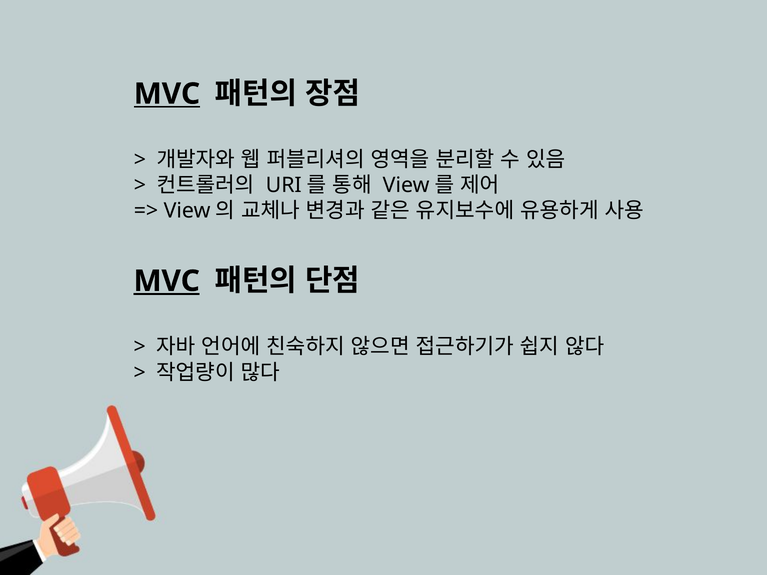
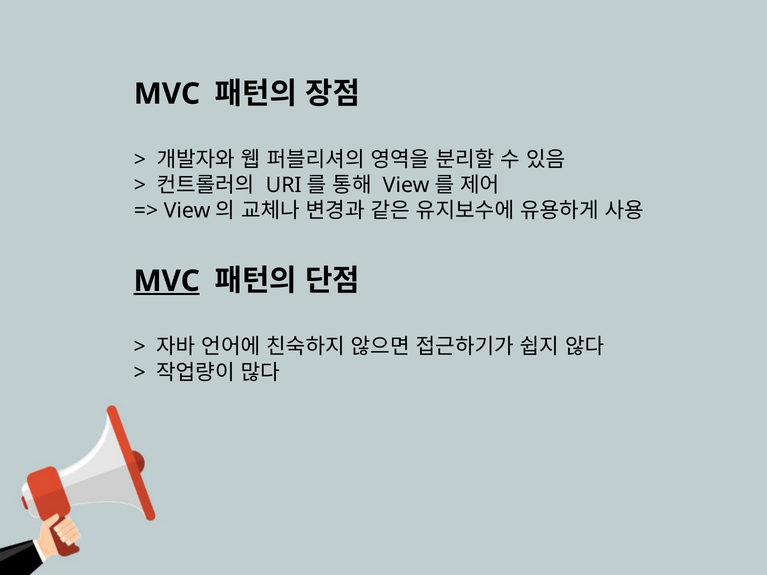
MVC at (167, 94) underline: present -> none
